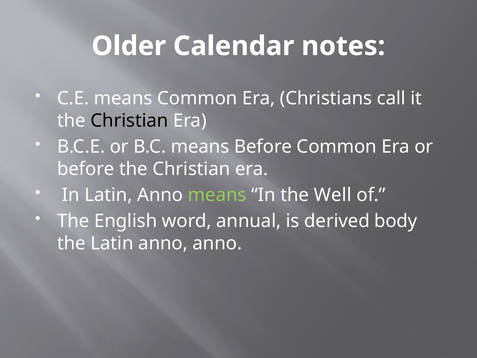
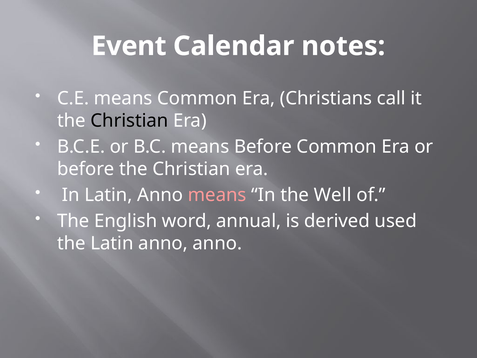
Older: Older -> Event
means at (217, 195) colour: light green -> pink
body: body -> used
